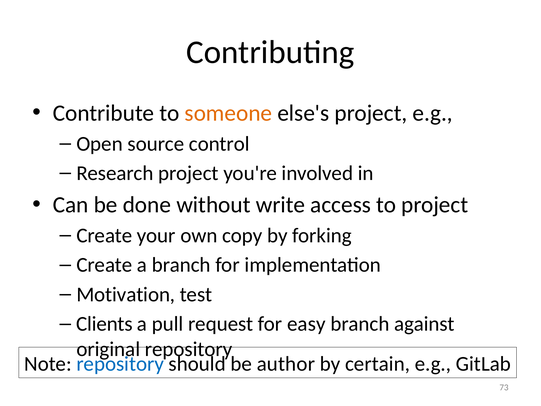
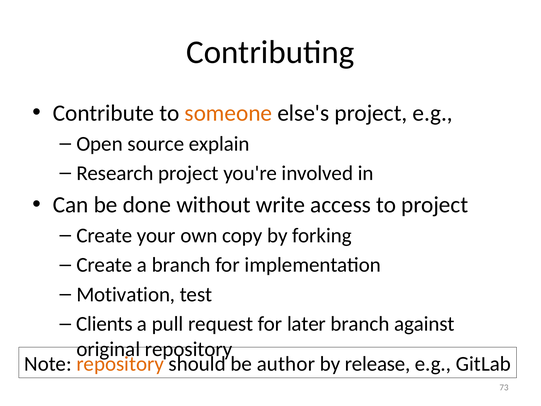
control: control -> explain
easy: easy -> later
repository at (120, 364) colour: blue -> orange
certain: certain -> release
